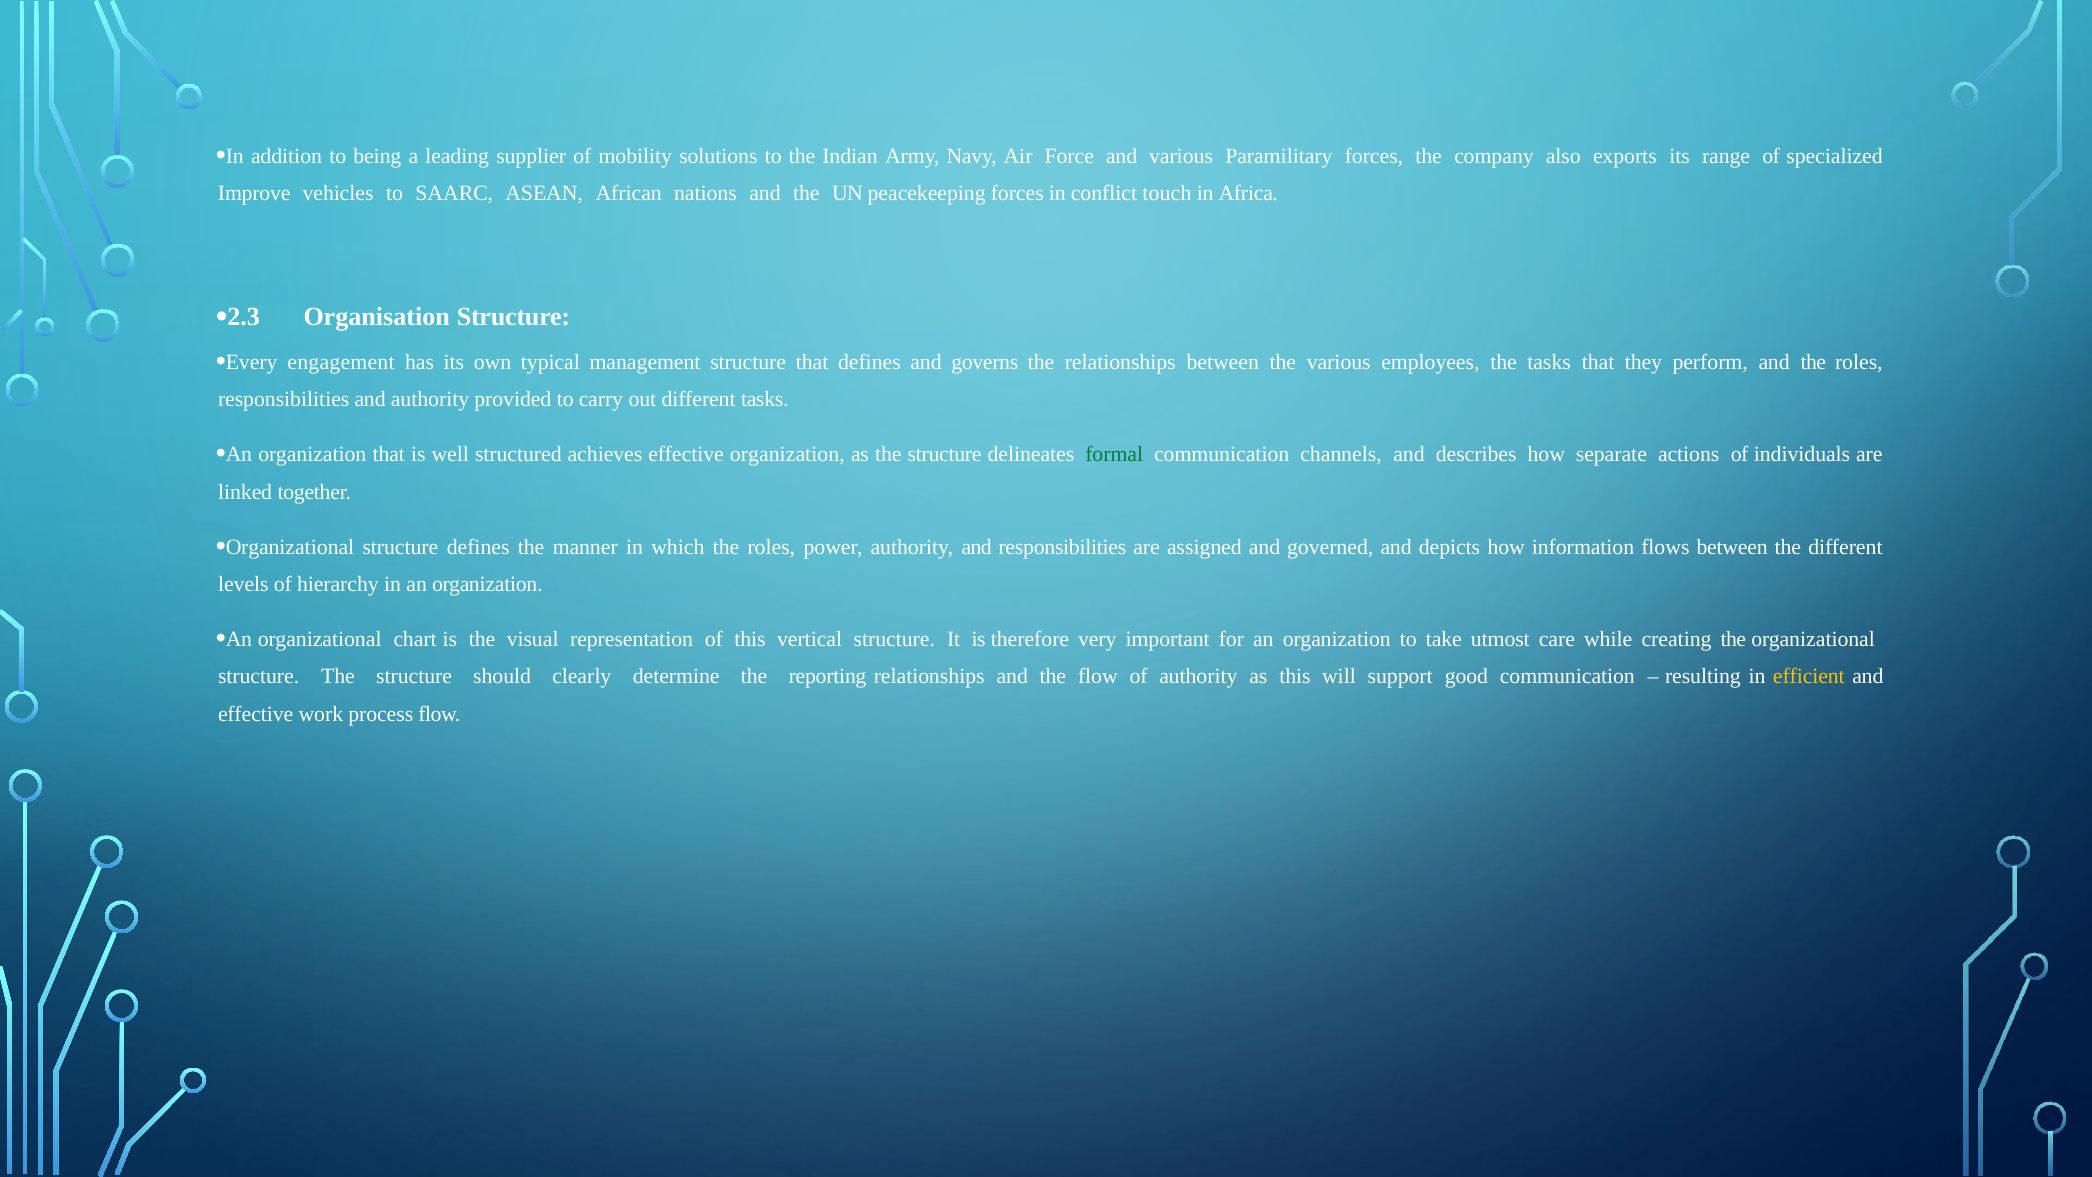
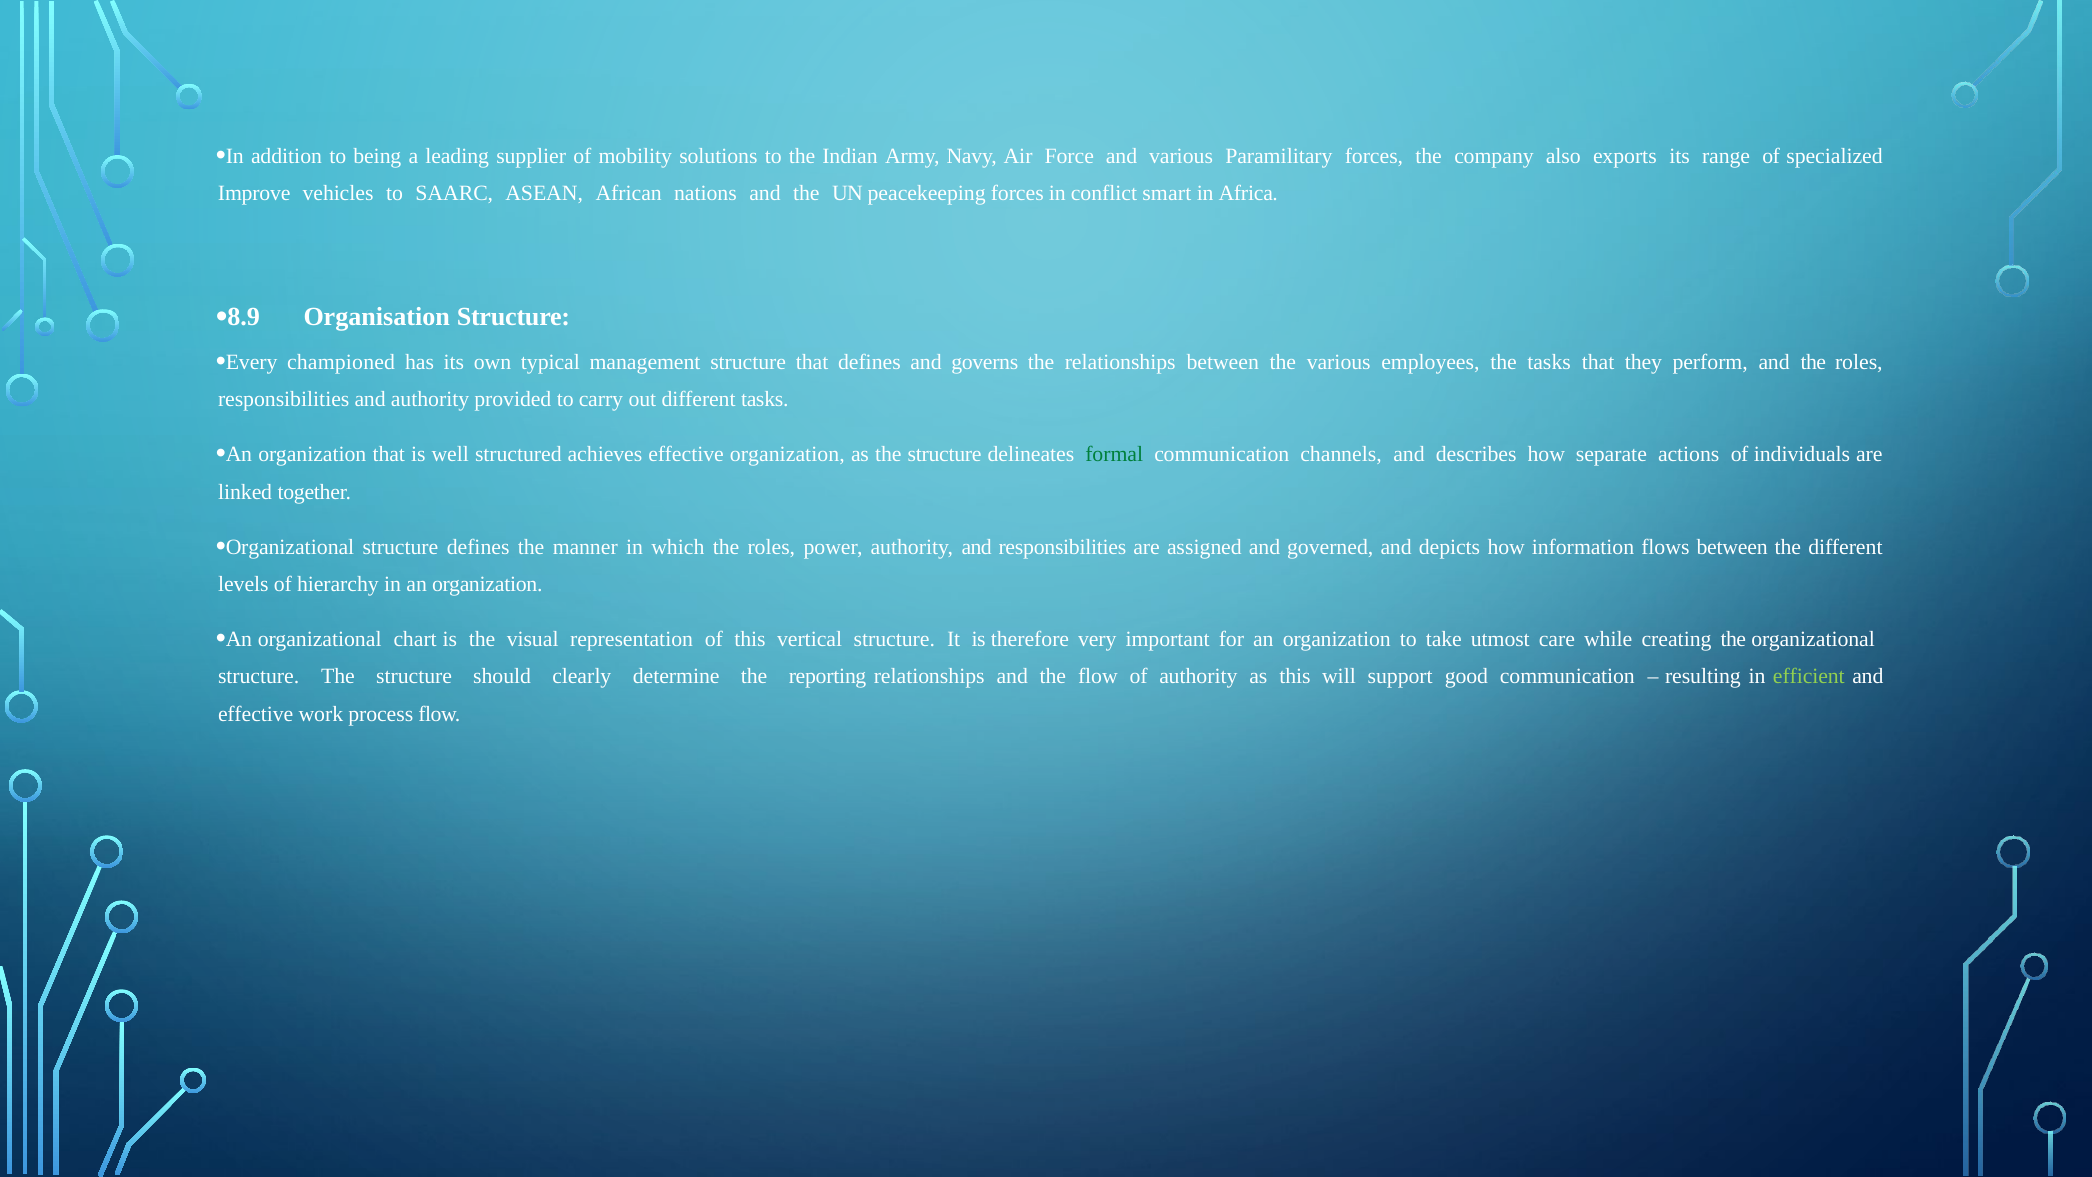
touch: touch -> smart
2.3: 2.3 -> 8.9
engagement: engagement -> championed
efficient colour: yellow -> light green
